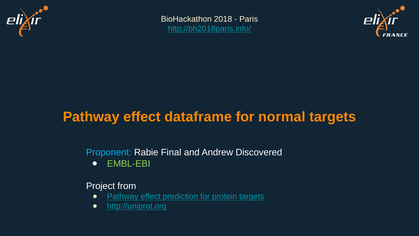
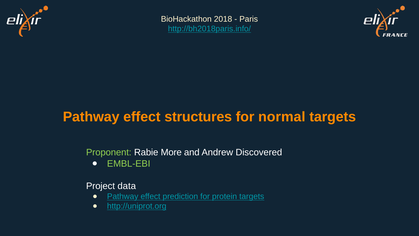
dataframe: dataframe -> structures
Proponent colour: light blue -> light green
Final: Final -> More
from: from -> data
